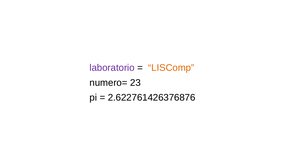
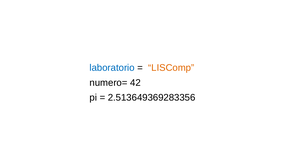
laboratorio colour: purple -> blue
23: 23 -> 42
2.622761426376876: 2.622761426376876 -> 2.513649369283356
